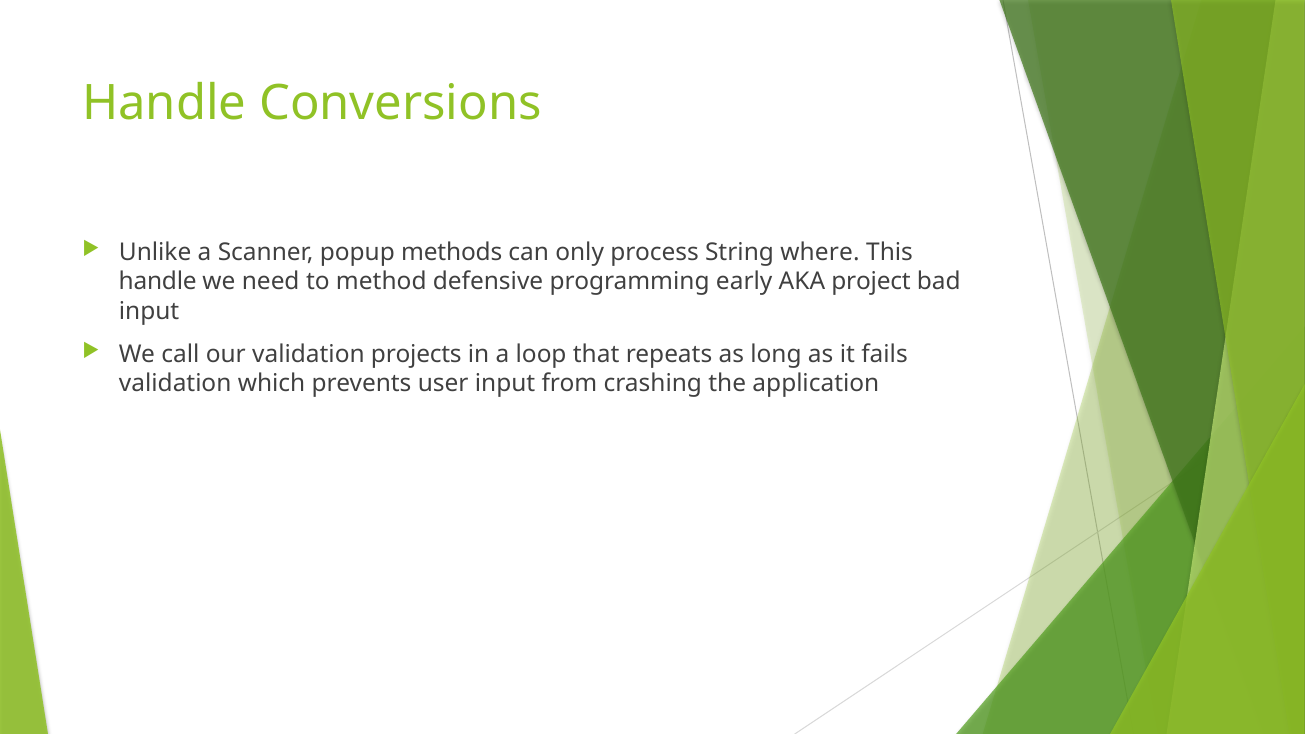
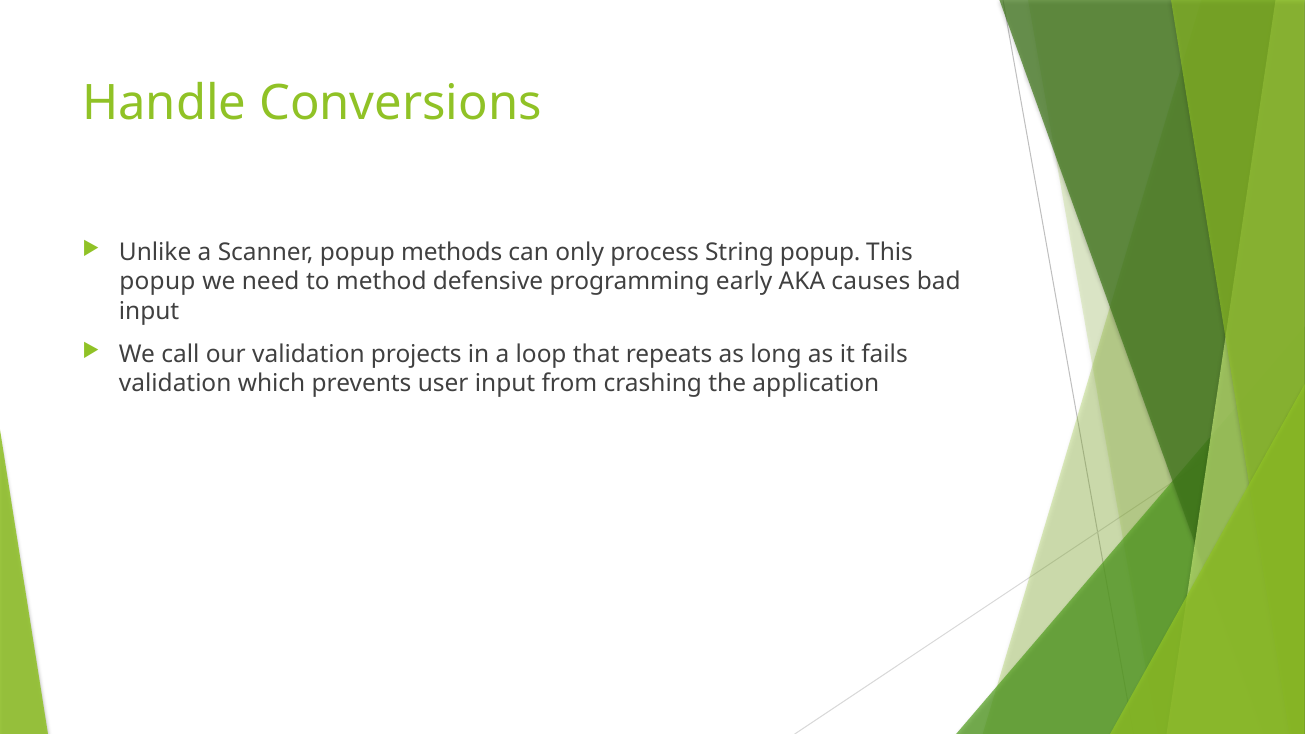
String where: where -> popup
handle at (158, 282): handle -> popup
project: project -> causes
